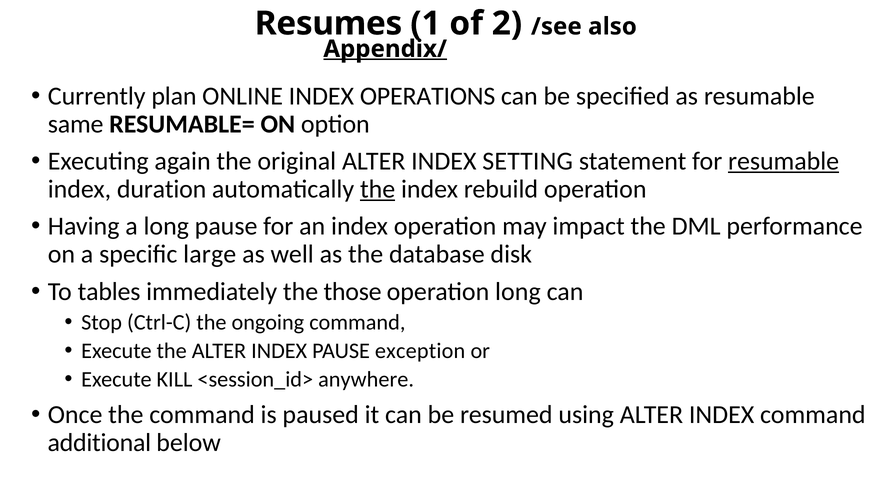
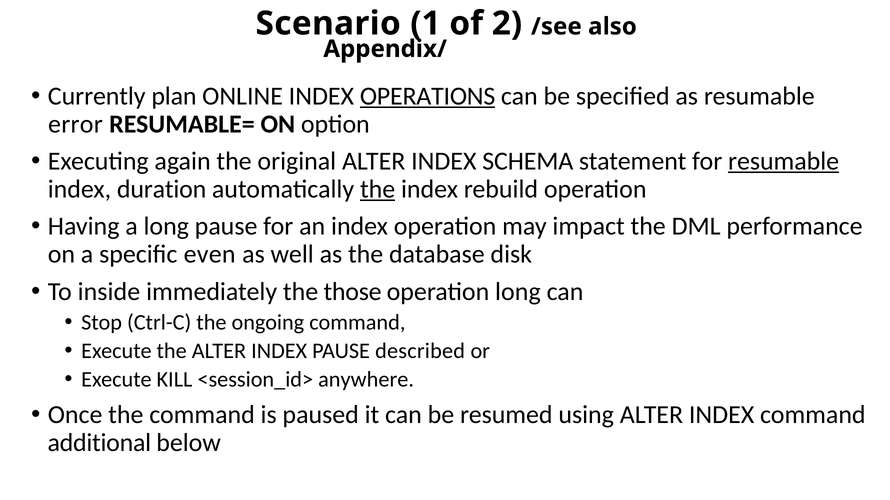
Resumes: Resumes -> Scenario
Appendix/ underline: present -> none
OPERATIONS underline: none -> present
same: same -> error
SETTING: SETTING -> SCHEMA
large: large -> even
tables: tables -> inside
exception: exception -> described
